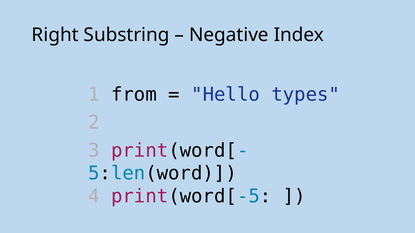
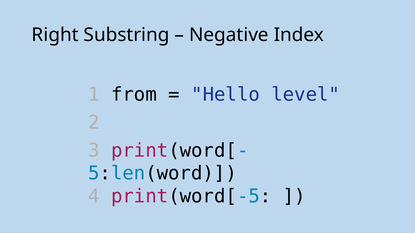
types: types -> level
